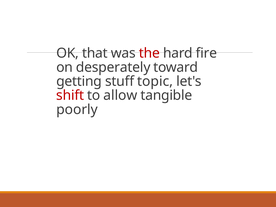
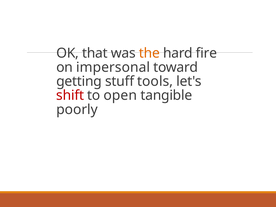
the colour: red -> orange
desperately: desperately -> impersonal
topic: topic -> tools
allow: allow -> open
